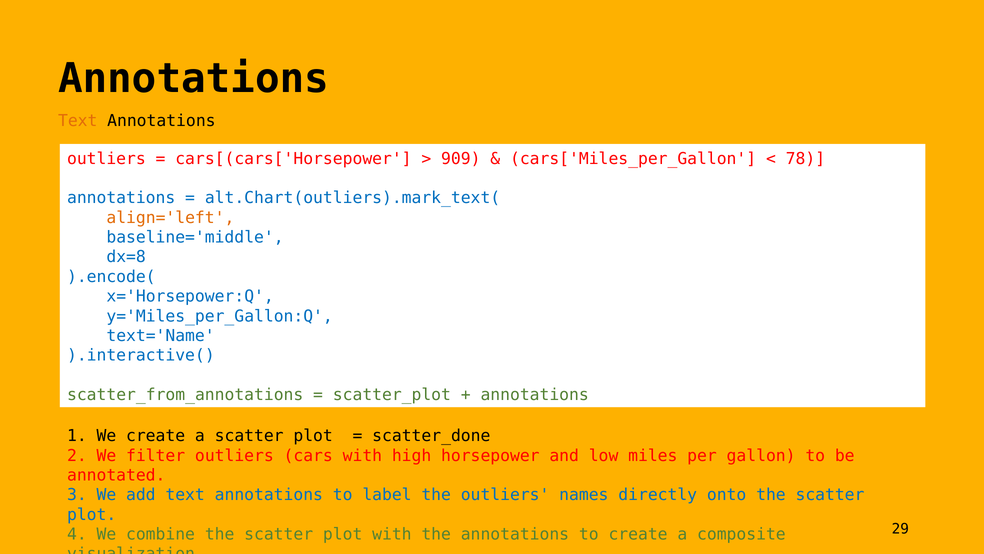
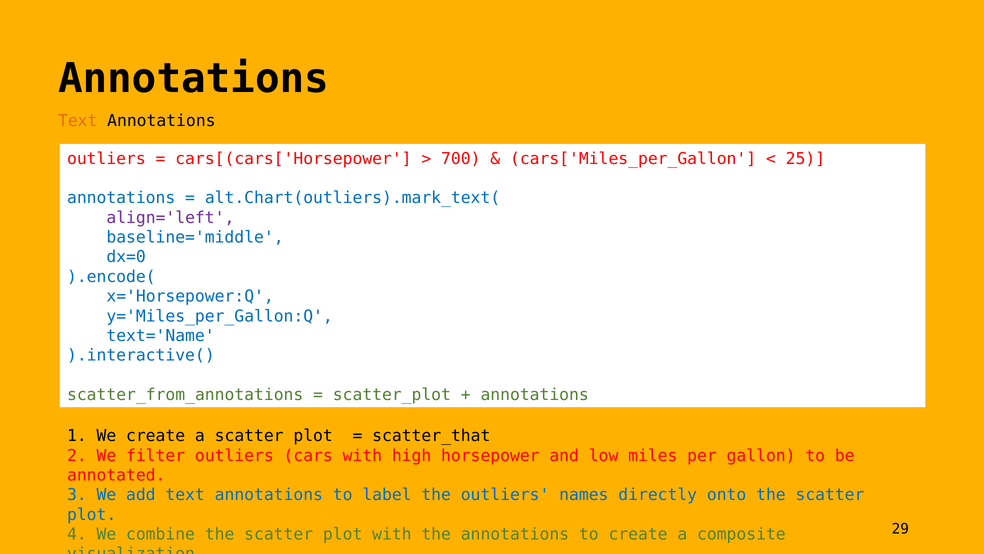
909: 909 -> 700
78: 78 -> 25
align='left colour: orange -> purple
dx=8: dx=8 -> dx=0
scatter_done: scatter_done -> scatter_that
